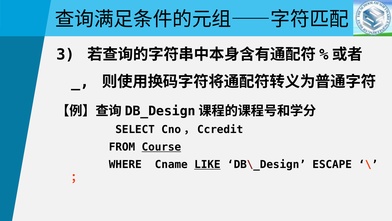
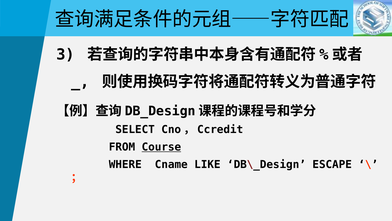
LIKE underline: present -> none
